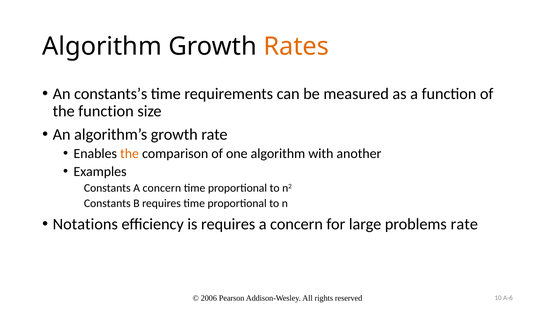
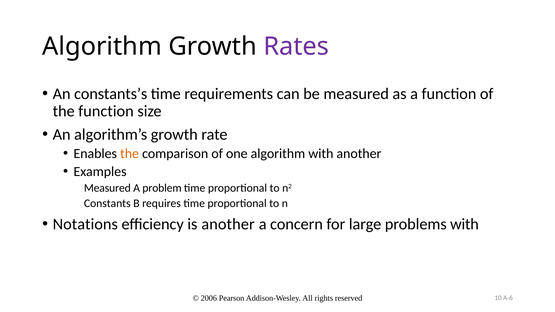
Rates colour: orange -> purple
Constants at (107, 188): Constants -> Measured
concern at (162, 188): concern -> problem
is requires: requires -> another
problems rate: rate -> with
